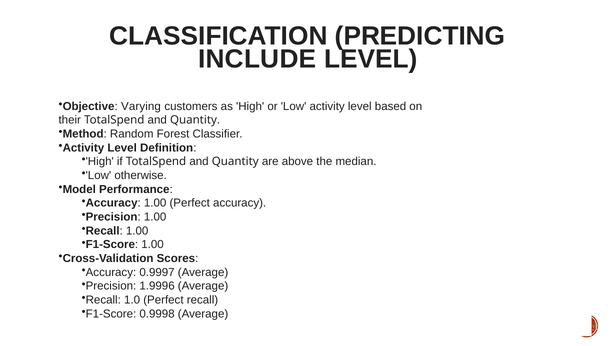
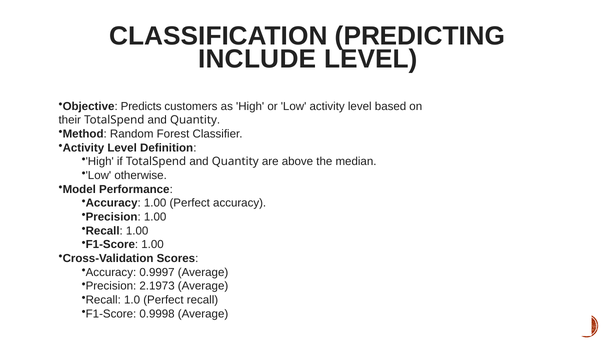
Varying: Varying -> Predicts
1.9996: 1.9996 -> 2.1973
